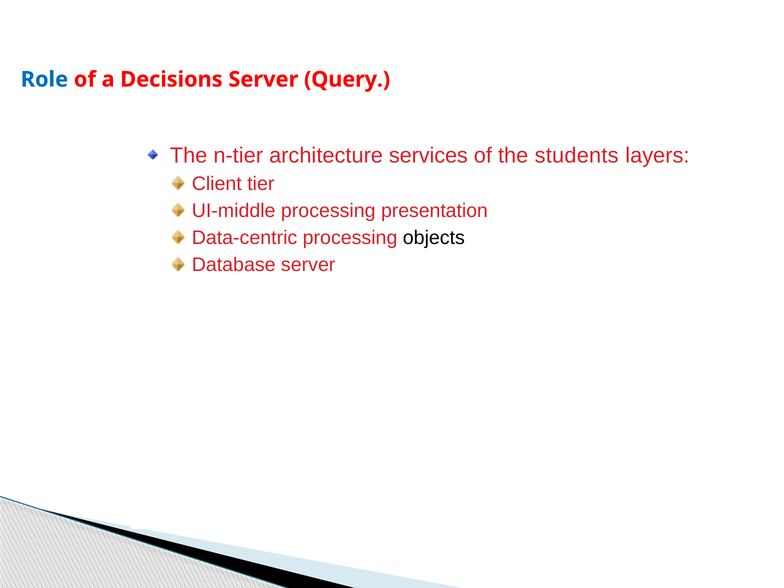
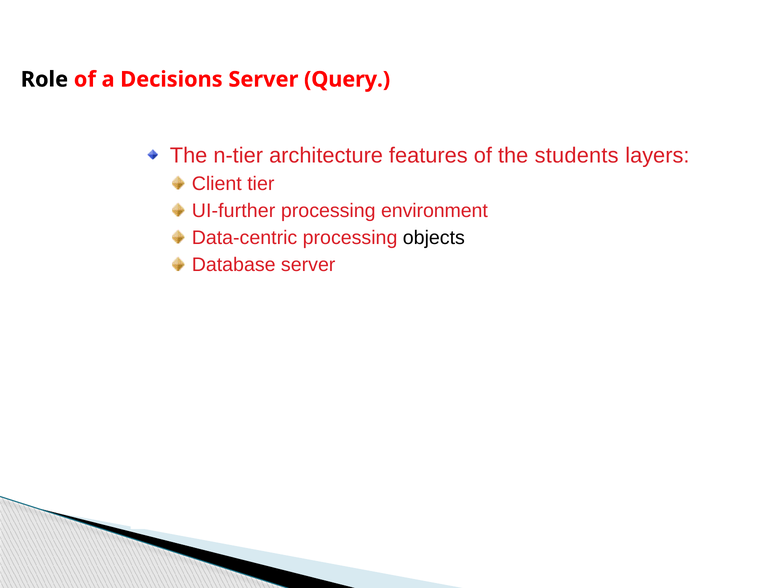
Role colour: blue -> black
services: services -> features
UI-middle: UI-middle -> UI-further
presentation: presentation -> environment
